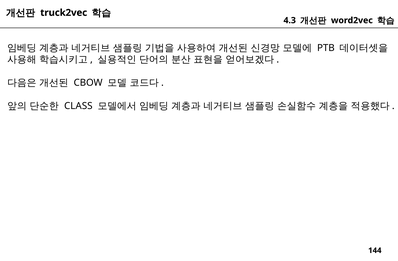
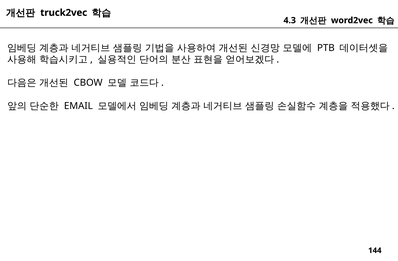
CLASS: CLASS -> EMAIL
